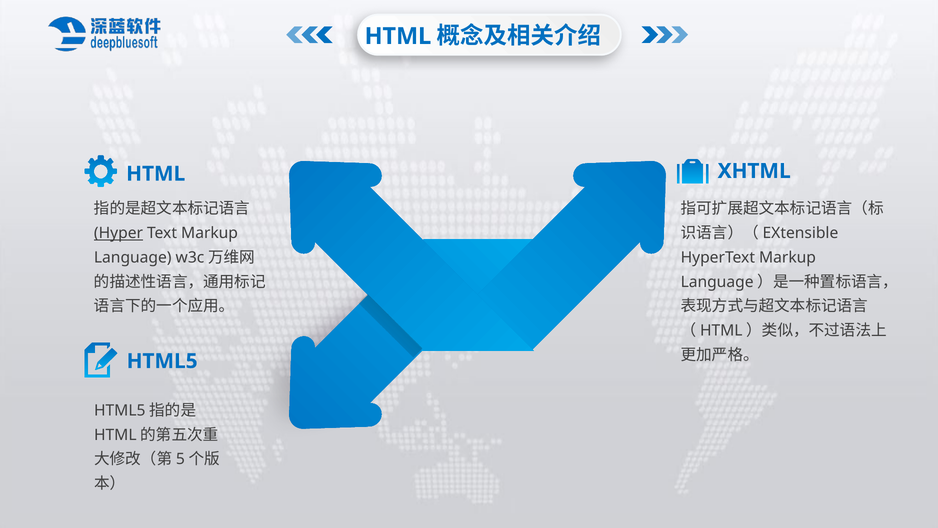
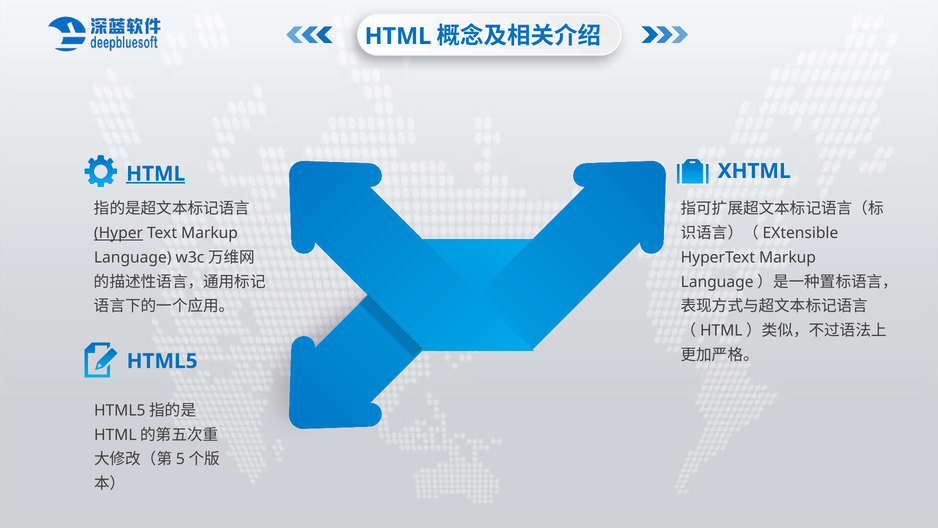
HTML at (156, 174) underline: none -> present
